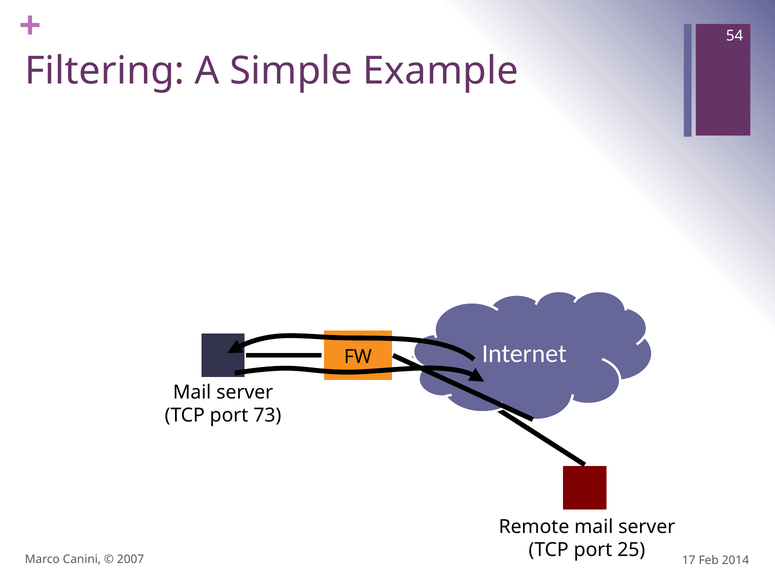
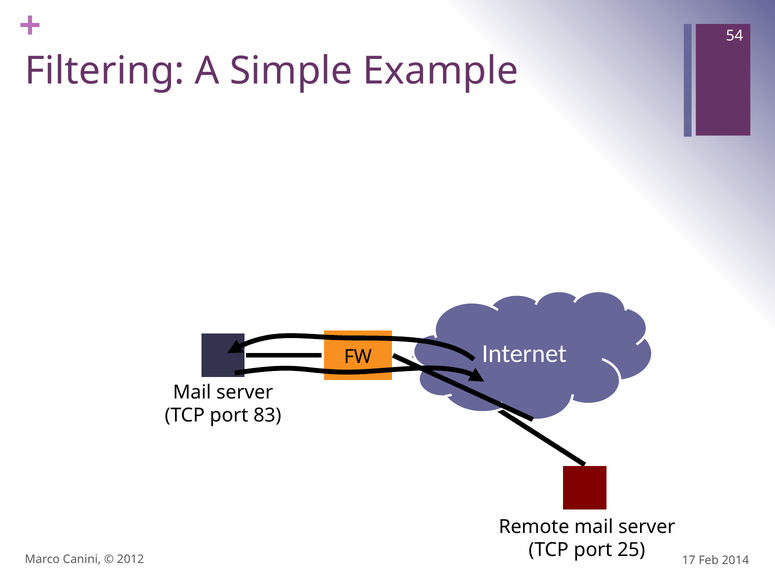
73: 73 -> 83
2007: 2007 -> 2012
